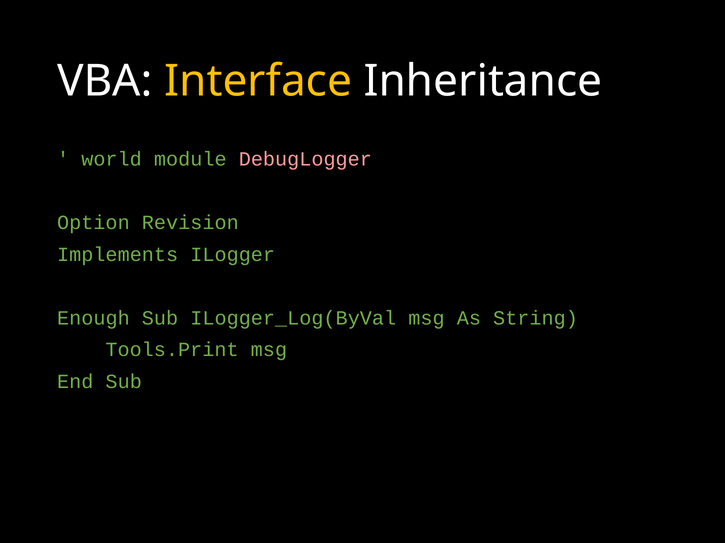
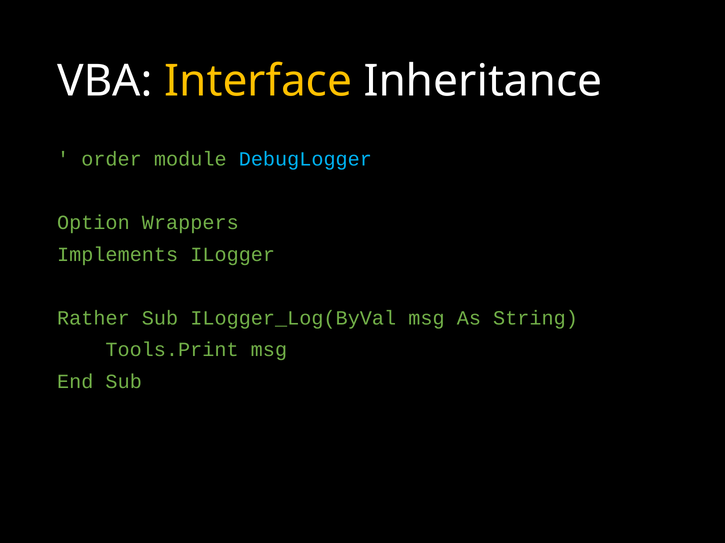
world: world -> order
DebugLogger colour: pink -> light blue
Revision: Revision -> Wrappers
Enough: Enough -> Rather
